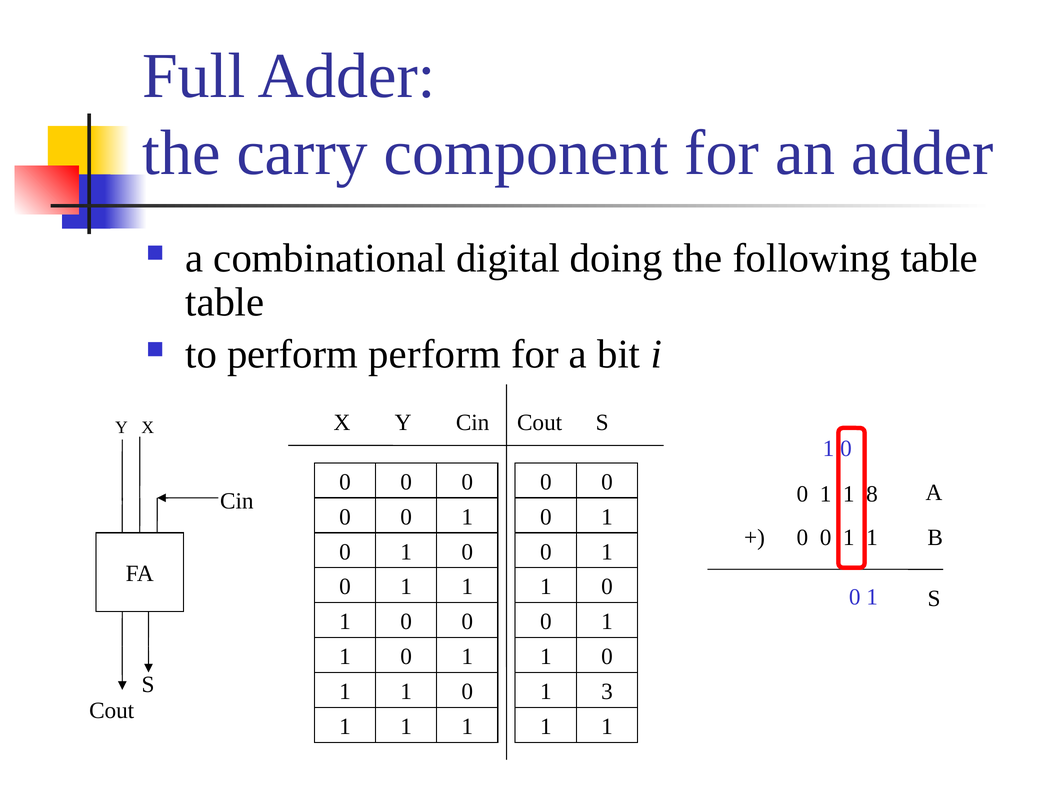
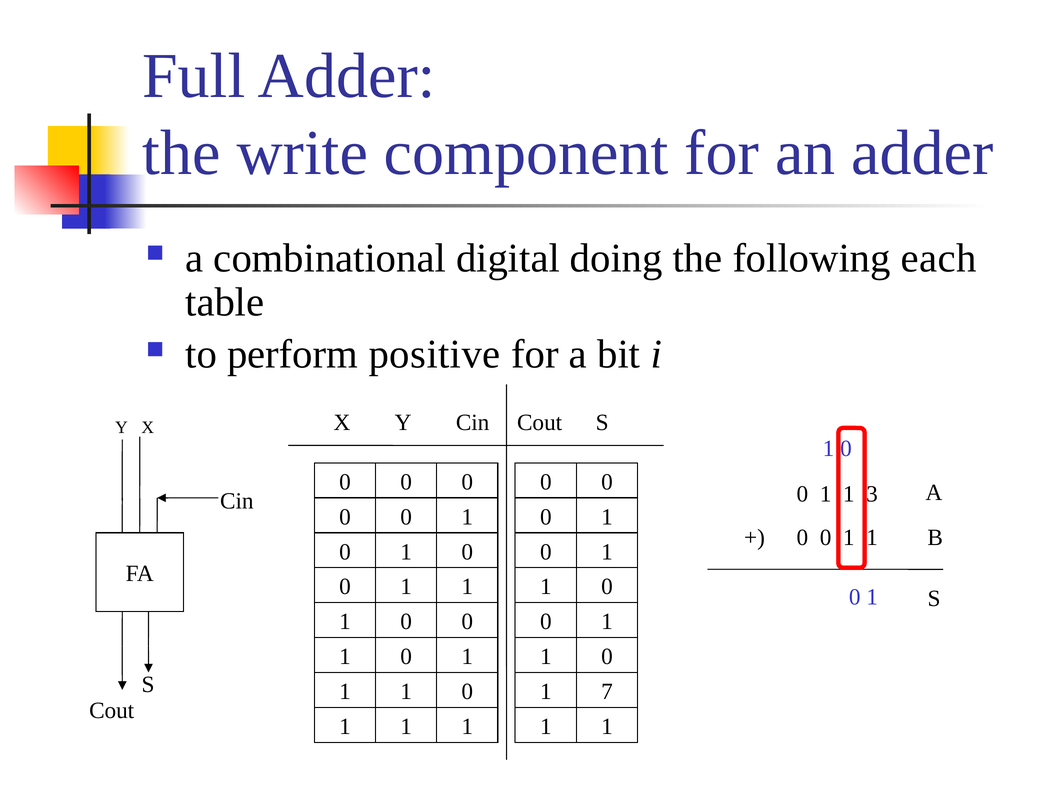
carry: carry -> write
following table: table -> each
perform perform: perform -> positive
8: 8 -> 3
3: 3 -> 7
